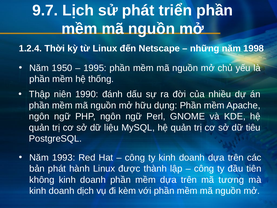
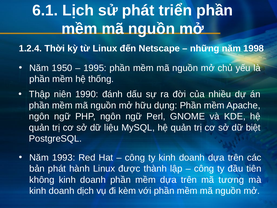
9.7: 9.7 -> 6.1
tiêu: tiêu -> biệt
